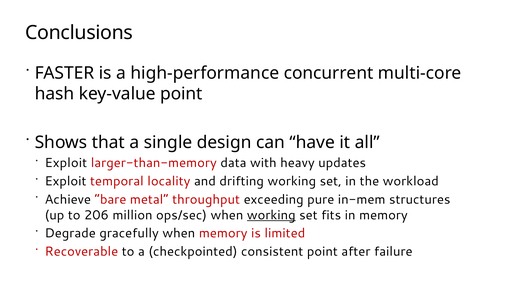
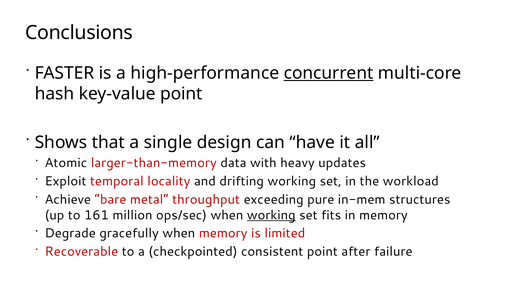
concurrent underline: none -> present
Exploit at (66, 163): Exploit -> Atomic
206: 206 -> 161
